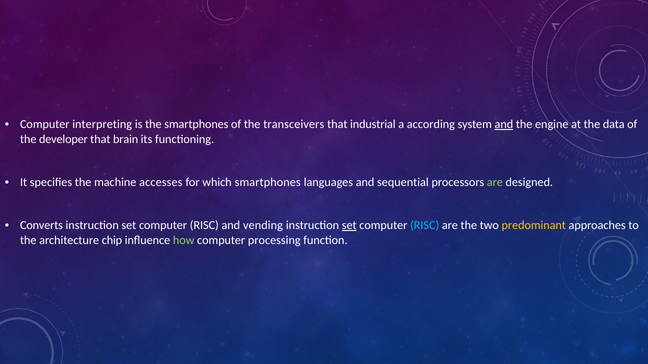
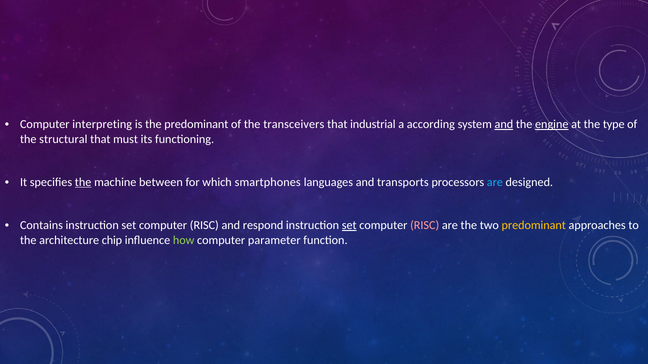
the smartphones: smartphones -> predominant
engine underline: none -> present
data: data -> type
developer: developer -> structural
brain: brain -> must
the at (83, 182) underline: none -> present
accesses: accesses -> between
sequential: sequential -> transports
are at (495, 182) colour: light green -> light blue
Converts: Converts -> Contains
vending: vending -> respond
RISC at (425, 226) colour: light blue -> pink
processing: processing -> parameter
